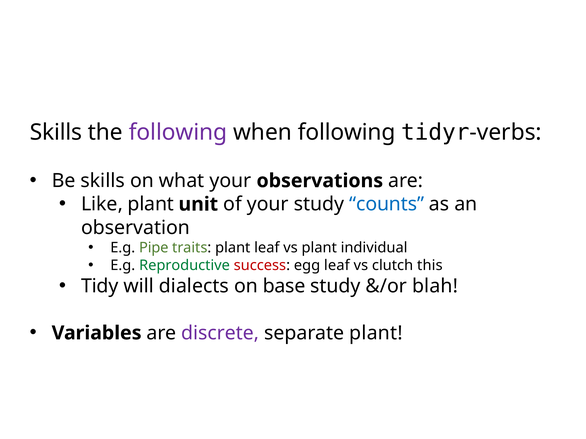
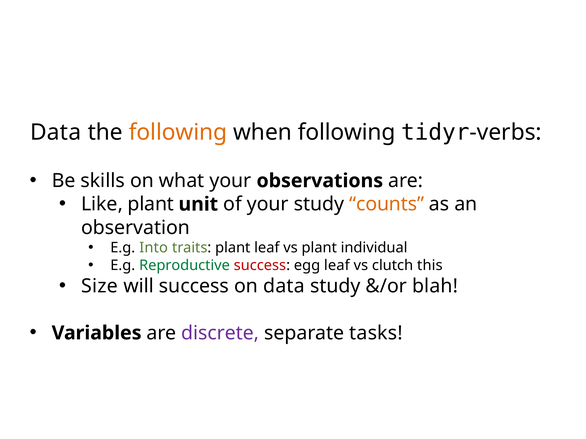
Skills at (56, 132): Skills -> Data
following at (178, 132) colour: purple -> orange
counts colour: blue -> orange
Pipe: Pipe -> Into
Tidy: Tidy -> Size
will dialects: dialects -> success
on base: base -> data
separate plant: plant -> tasks
